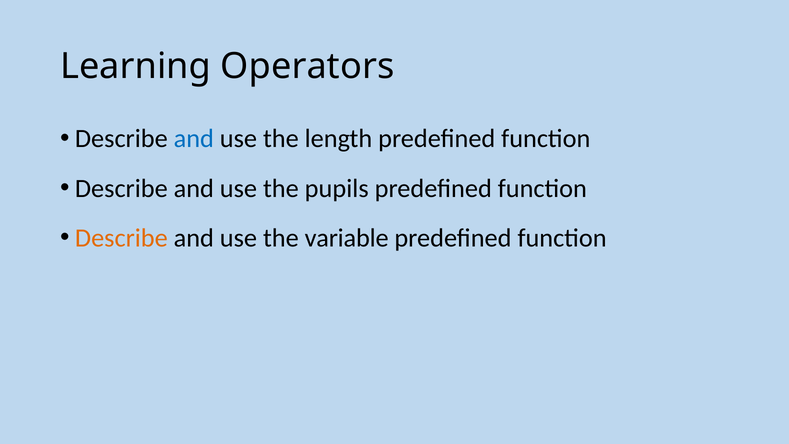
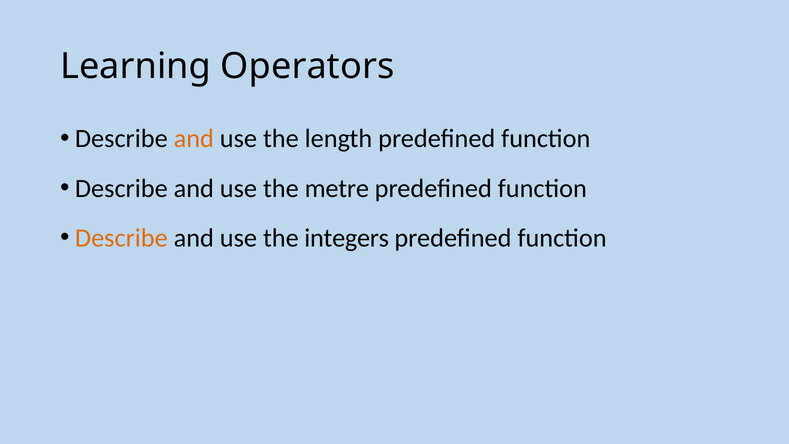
and at (194, 139) colour: blue -> orange
pupils: pupils -> metre
variable: variable -> integers
